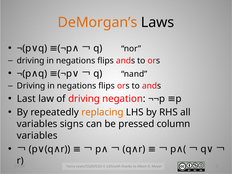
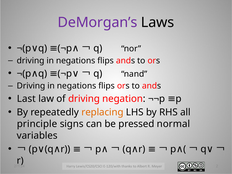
DeMorgan’s colour: orange -> purple
variables at (37, 124): variables -> principle
column: column -> normal
